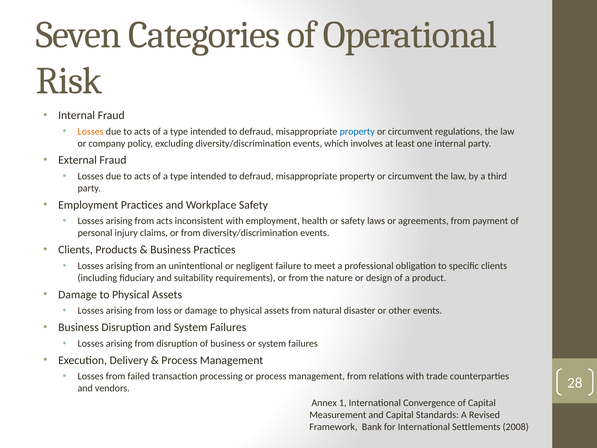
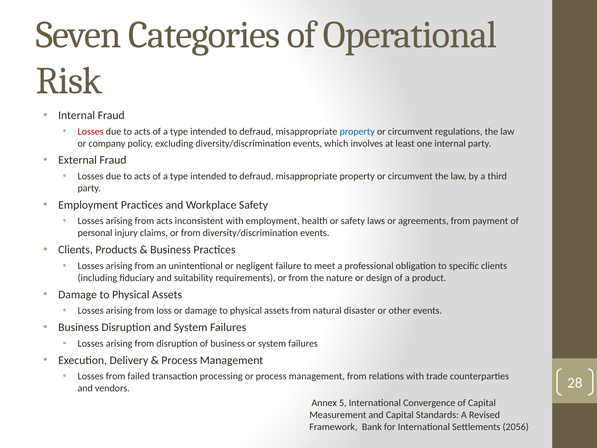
Losses at (91, 131) colour: orange -> red
1: 1 -> 5
2008: 2008 -> 2056
